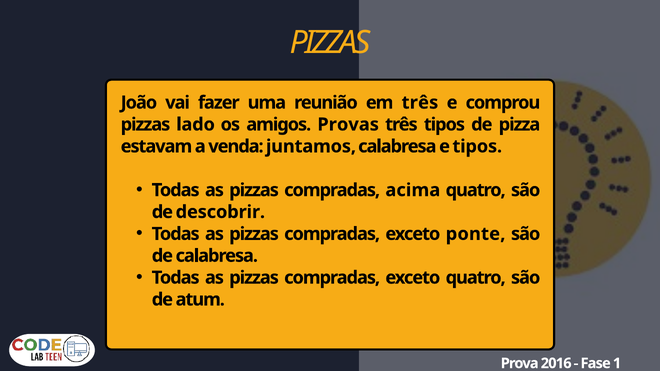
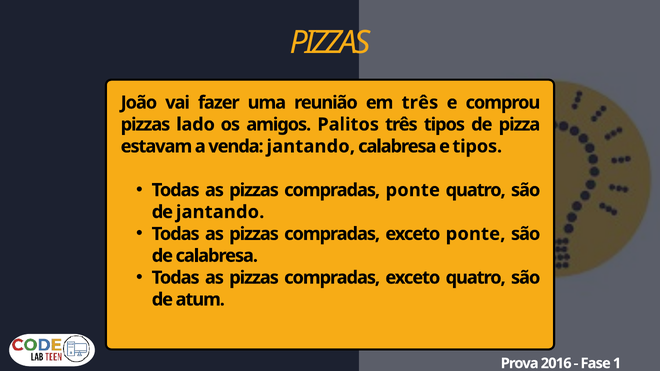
Provas: Provas -> Palitos
venda juntamos: juntamos -> jantando
compradas acima: acima -> ponte
de descobrir: descobrir -> jantando
